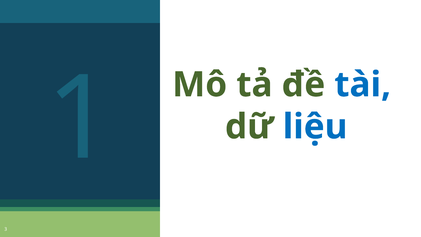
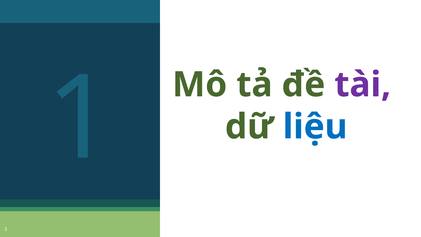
tài colour: blue -> purple
